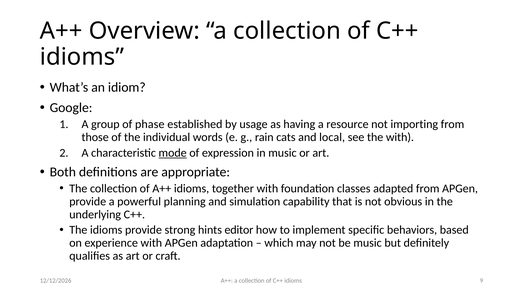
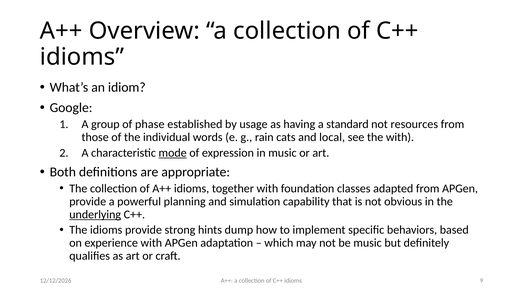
resource: resource -> standard
importing: importing -> resources
underlying underline: none -> present
editor: editor -> dump
